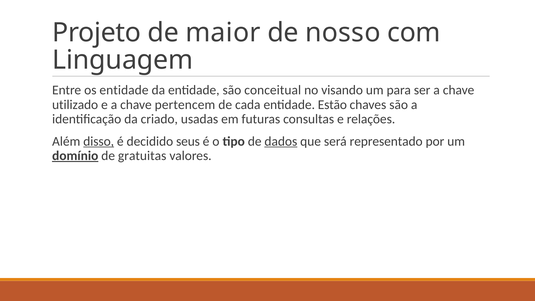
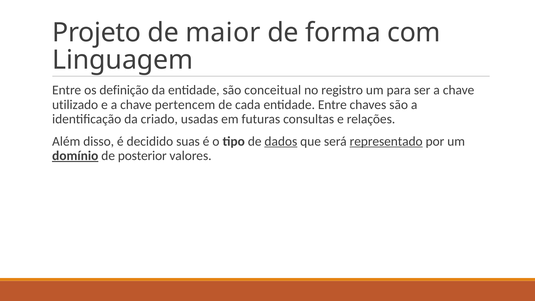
nosso: nosso -> forma
os entidade: entidade -> definição
visando: visando -> registro
entidade Estão: Estão -> Entre
disso underline: present -> none
seus: seus -> suas
representado underline: none -> present
gratuitas: gratuitas -> posterior
